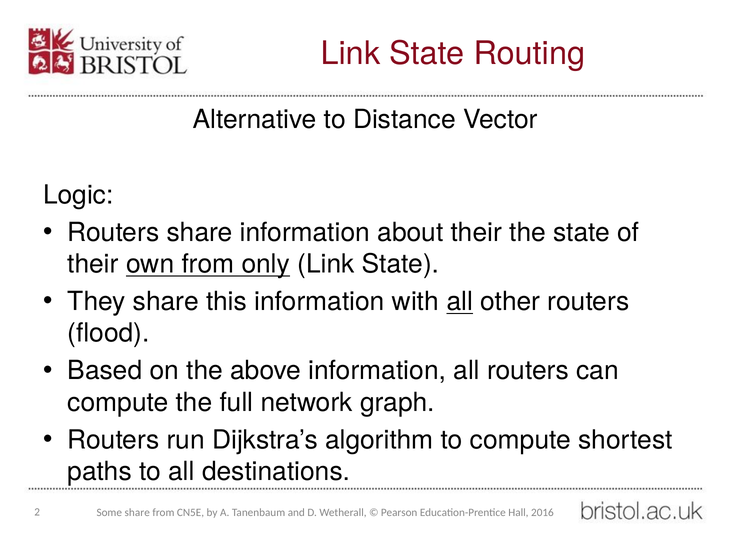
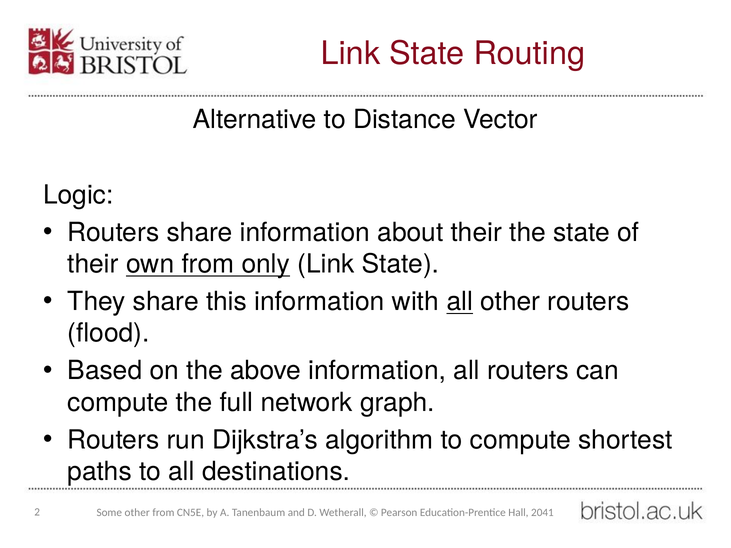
Some share: share -> other
2016: 2016 -> 2041
